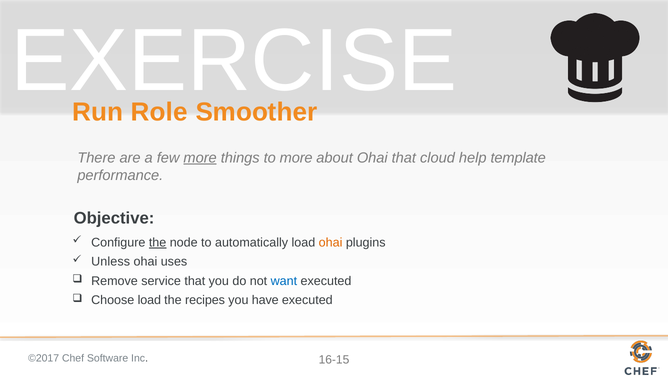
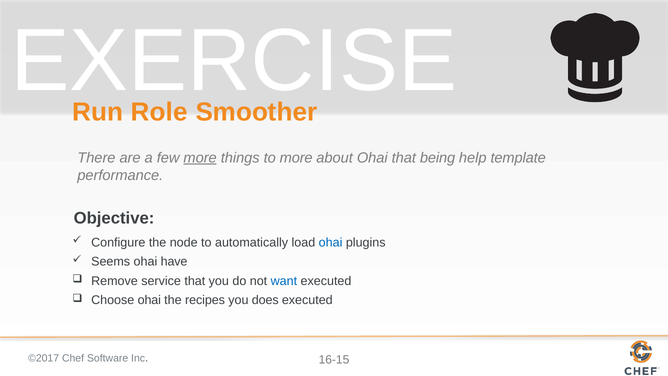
cloud: cloud -> being
the at (158, 242) underline: present -> none
ohai at (331, 242) colour: orange -> blue
Unless: Unless -> Seems
uses: uses -> have
Choose load: load -> ohai
have: have -> does
